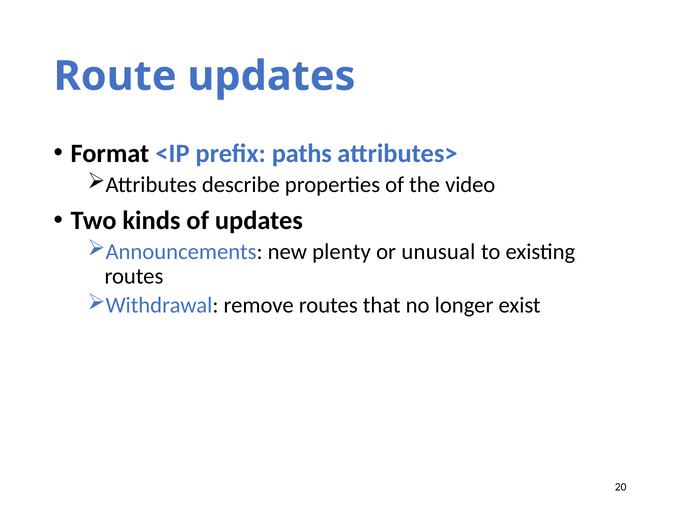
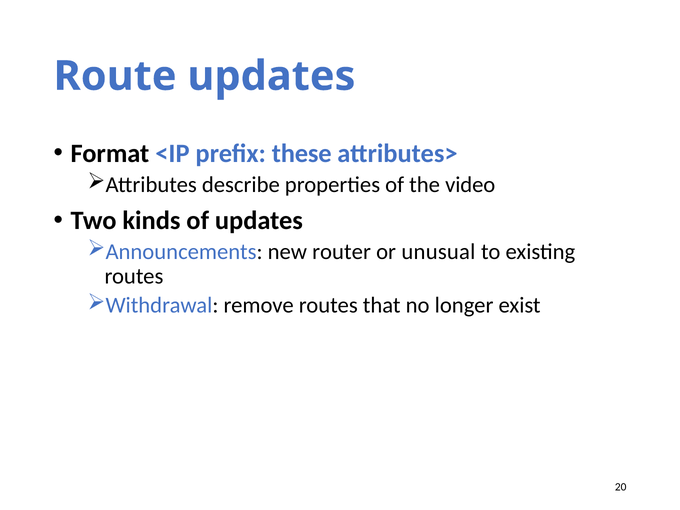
paths: paths -> these
plenty: plenty -> router
